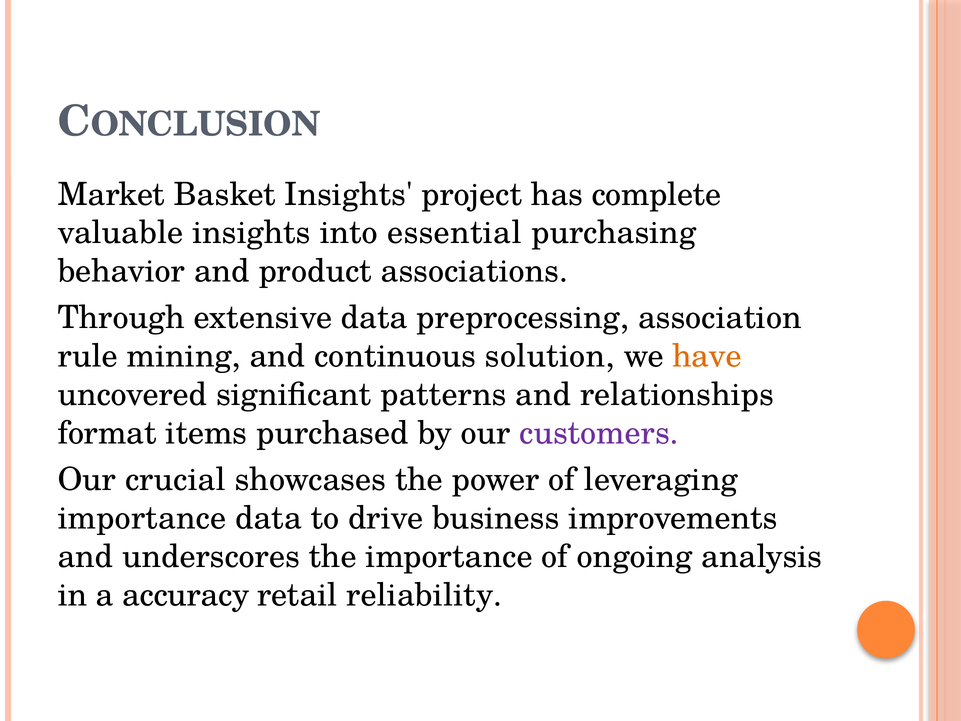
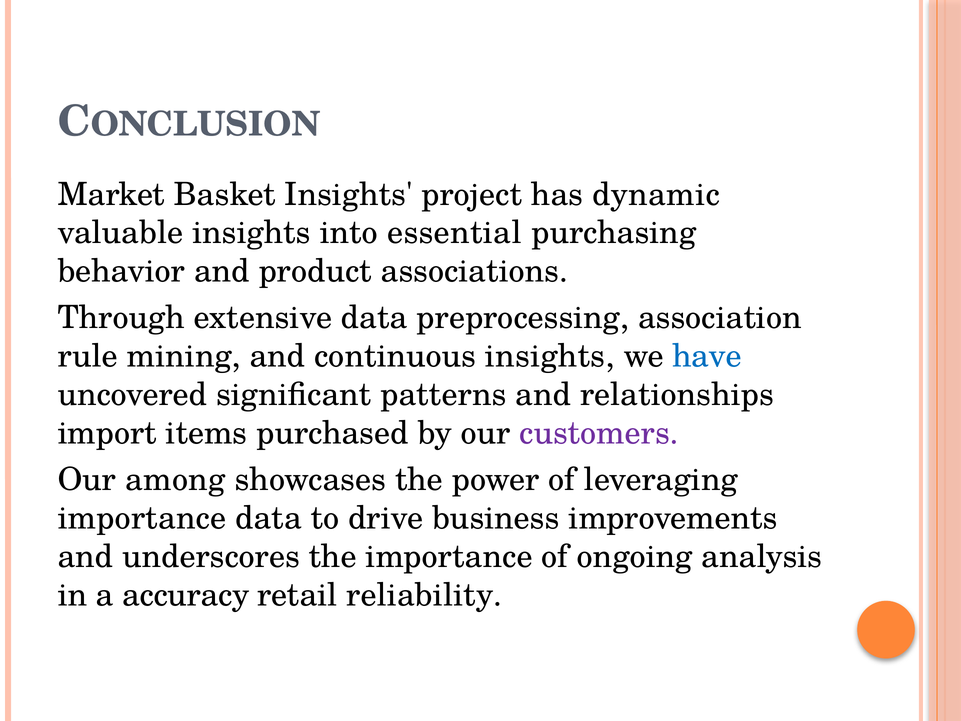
complete: complete -> dynamic
continuous solution: solution -> insights
have colour: orange -> blue
format: format -> import
crucial: crucial -> among
